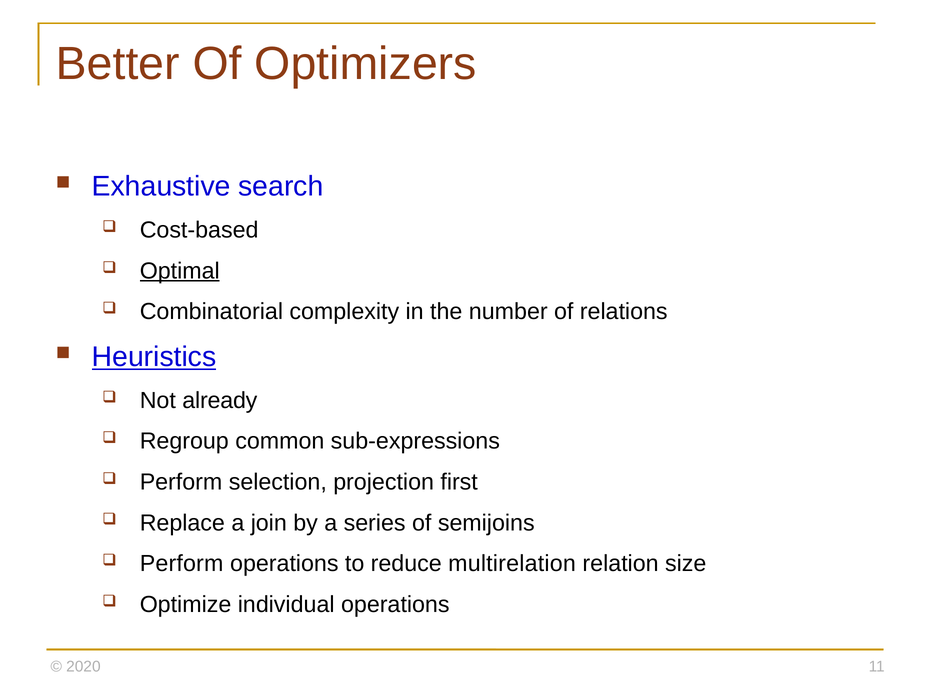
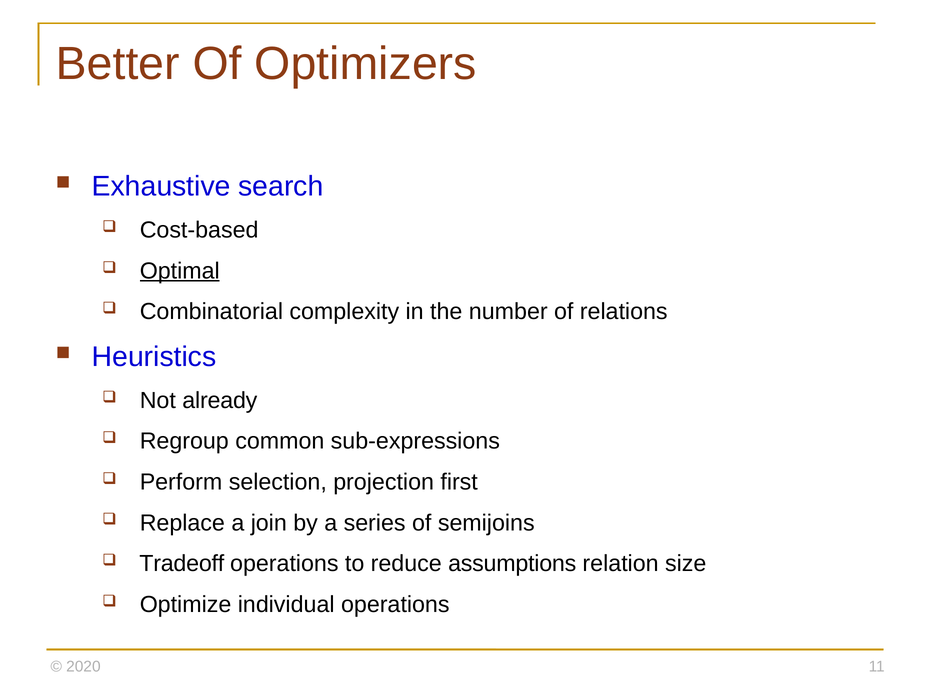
Heuristics underline: present -> none
Perform at (182, 563): Perform -> Tradeoff
multirelation: multirelation -> assumptions
